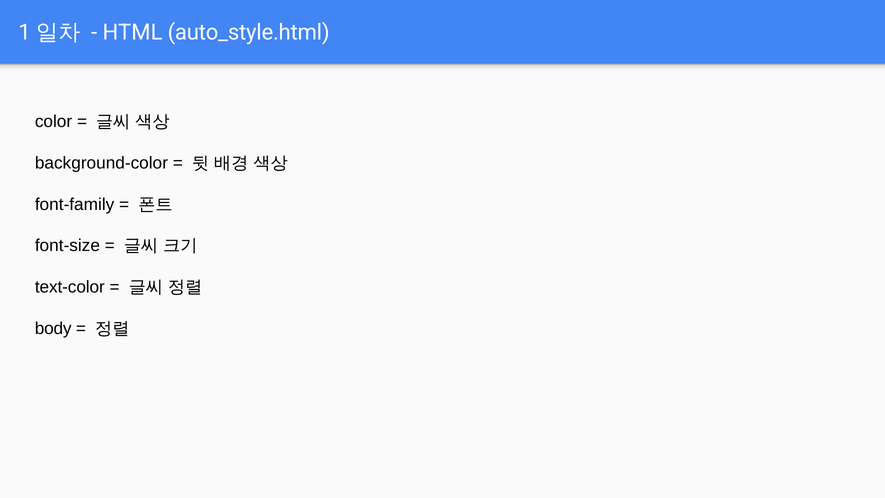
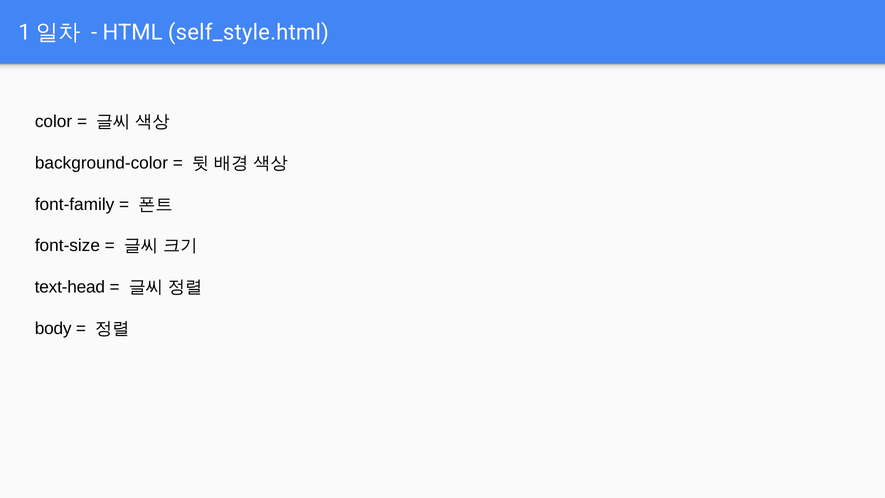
auto_style.html: auto_style.html -> self_style.html
text-color: text-color -> text-head
